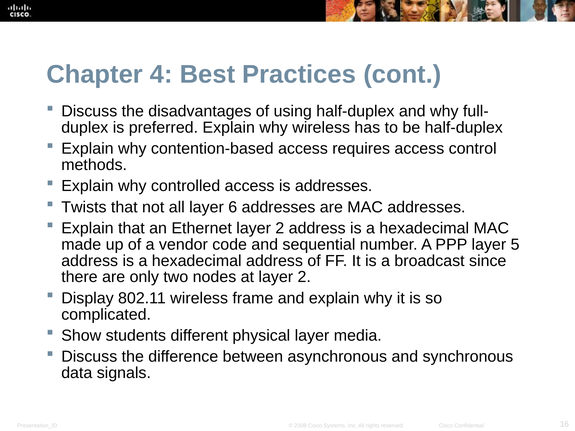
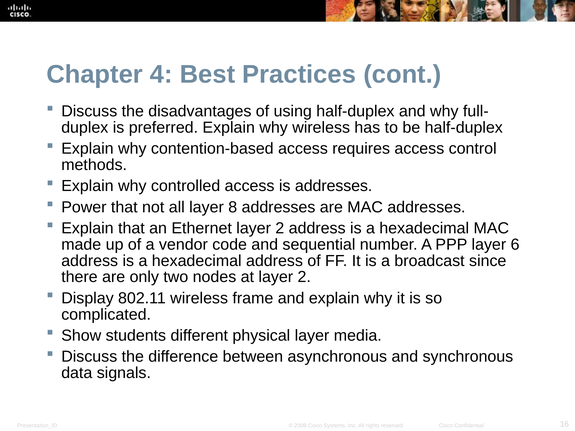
Twists: Twists -> Power
6: 6 -> 8
5: 5 -> 6
